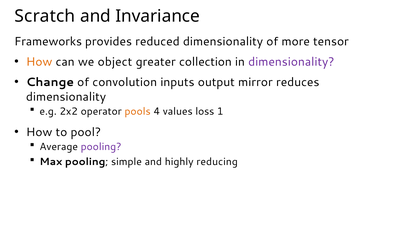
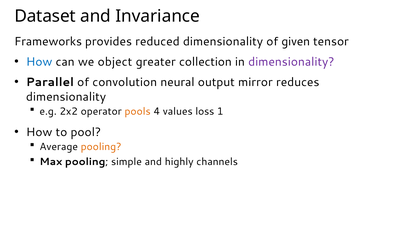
Scratch: Scratch -> Dataset
more: more -> given
How at (39, 62) colour: orange -> blue
Change: Change -> Parallel
inputs: inputs -> neural
pooling at (101, 147) colour: purple -> orange
reducing: reducing -> channels
